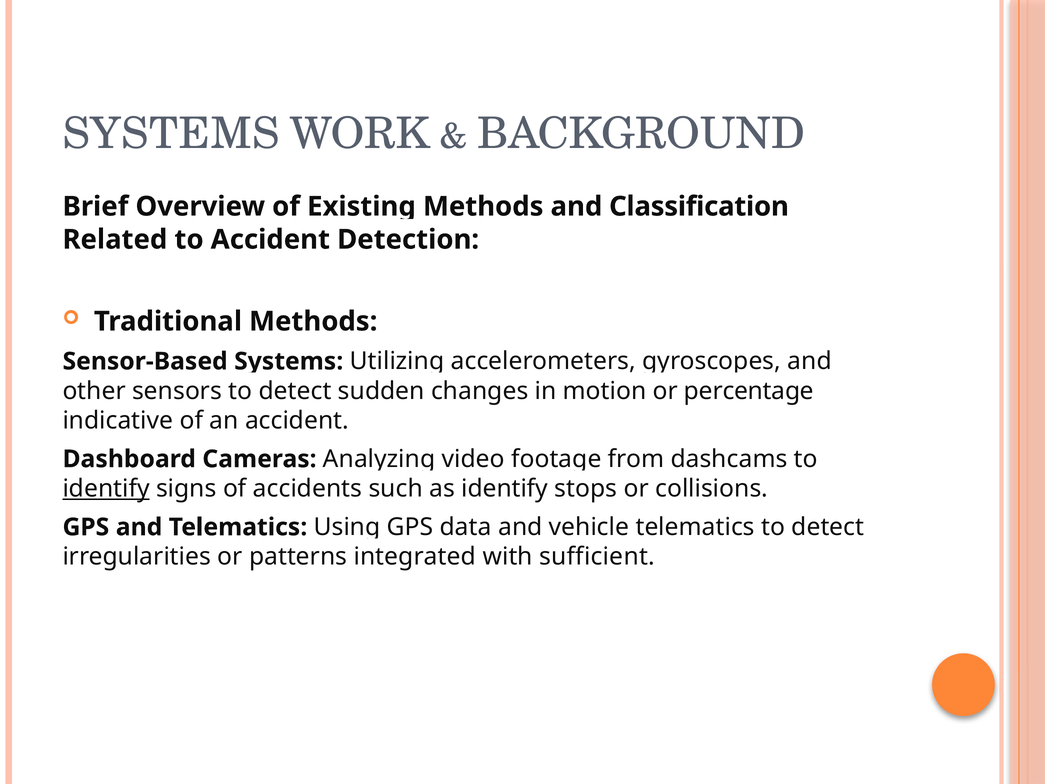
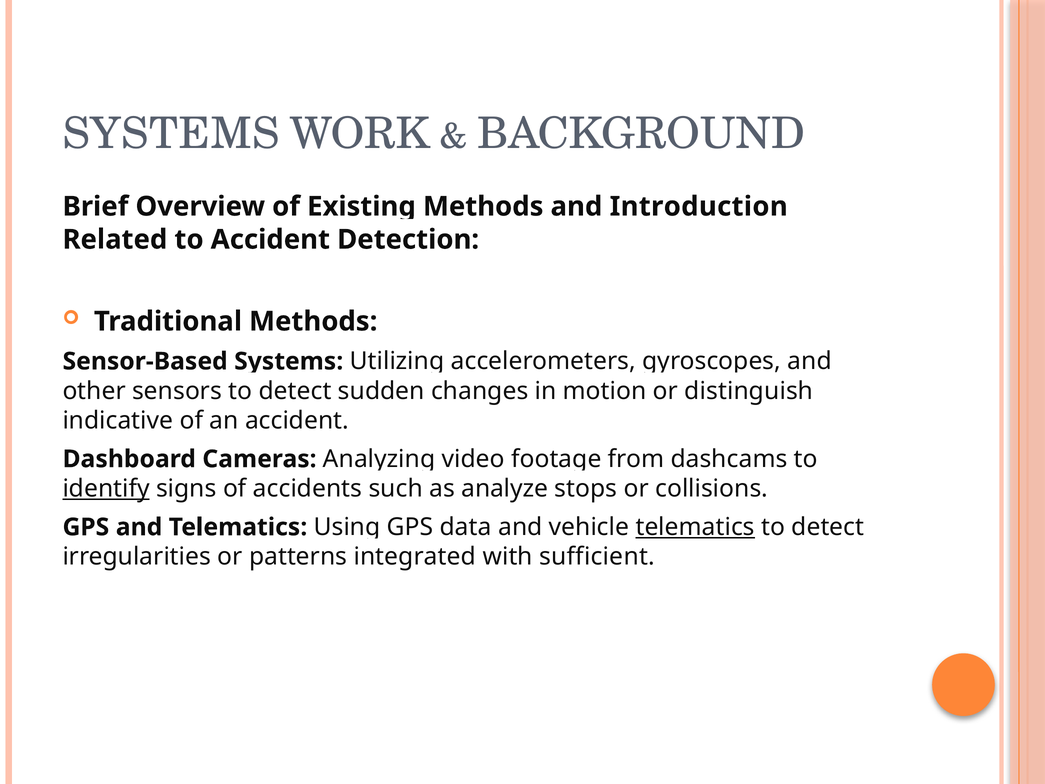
Classification: Classification -> Introduction
percentage: percentage -> distinguish
as identify: identify -> analyze
telematics at (695, 527) underline: none -> present
